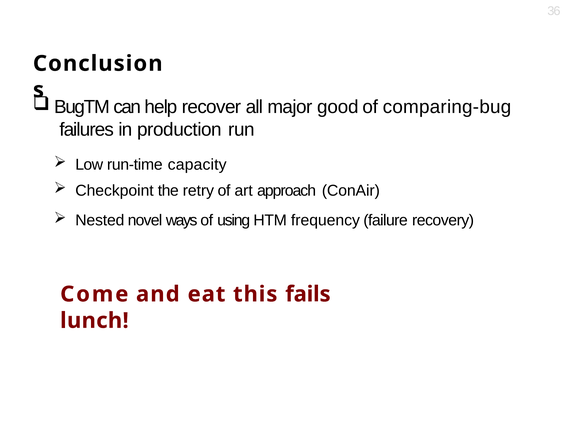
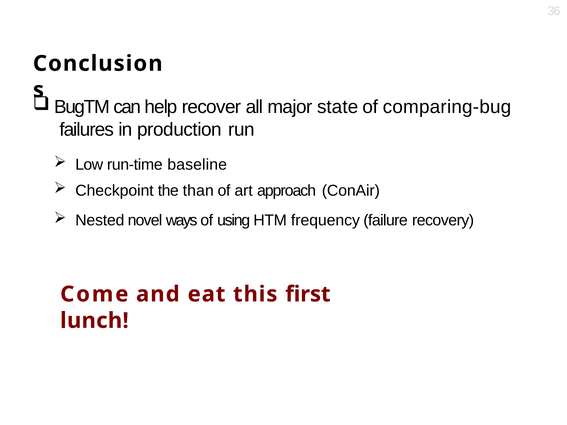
good: good -> state
capacity: capacity -> baseline
retry: retry -> than
fails: fails -> first
